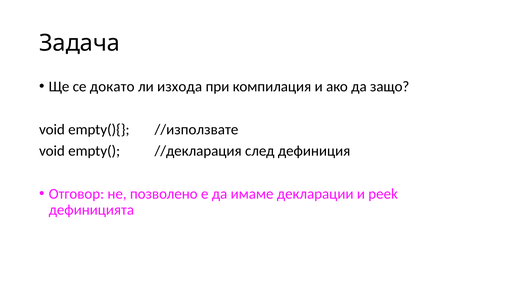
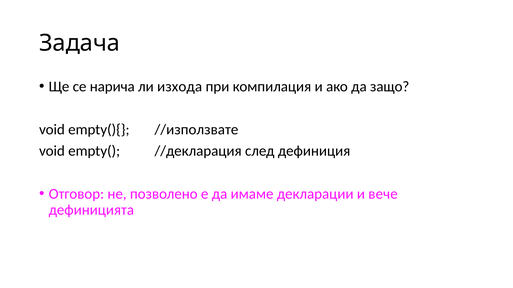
докато: докато -> нарича
peek: peek -> вече
